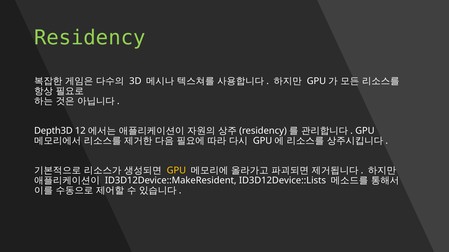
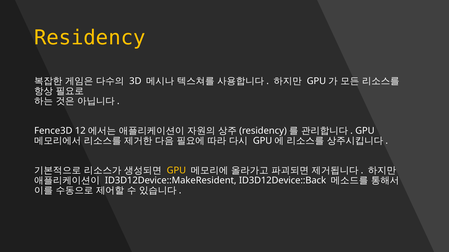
Residency colour: light green -> yellow
Depth3D: Depth3D -> Fence3D
ID3D12Device::Lists: ID3D12Device::Lists -> ID3D12Device::Back
